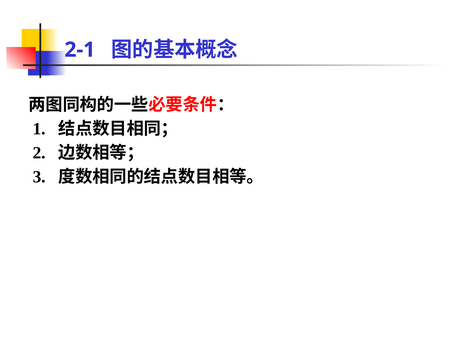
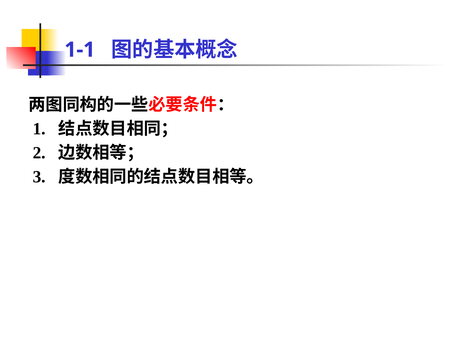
2-1: 2-1 -> 1-1
